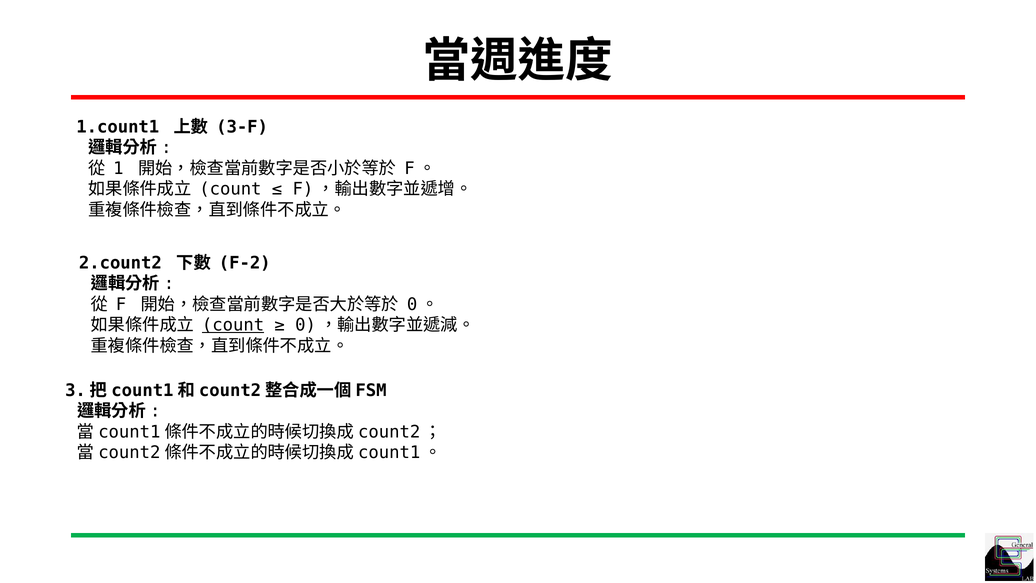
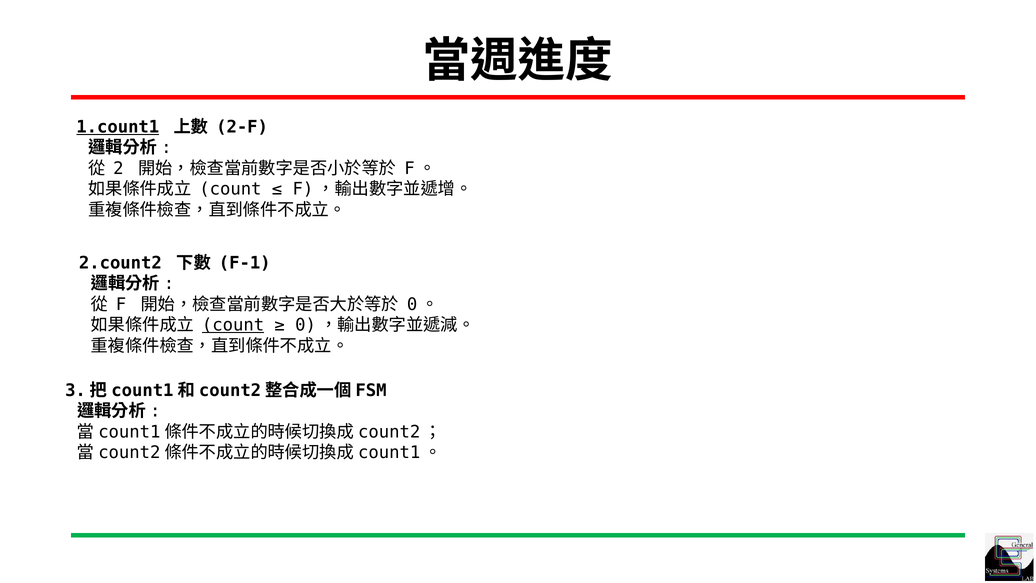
1.count1 underline: none -> present
3-F: 3-F -> 2-F
1: 1 -> 2
F-2: F-2 -> F-1
